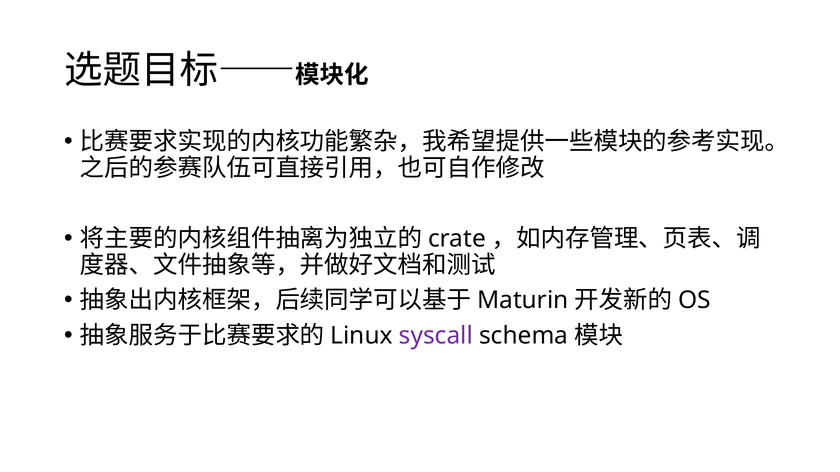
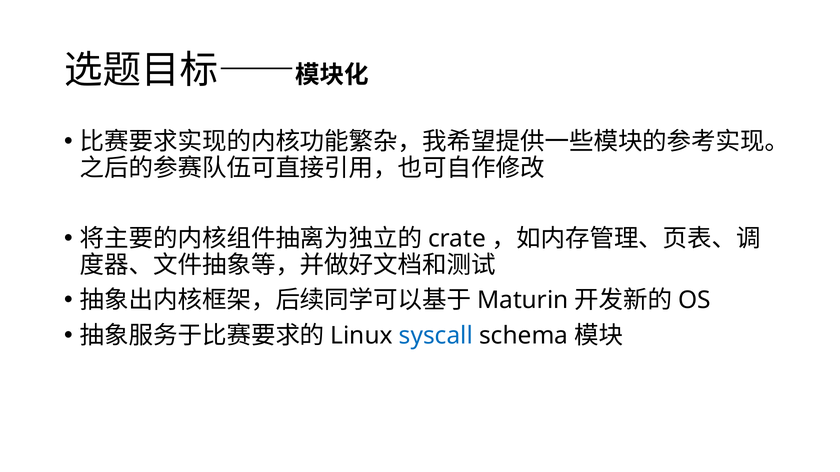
syscall colour: purple -> blue
